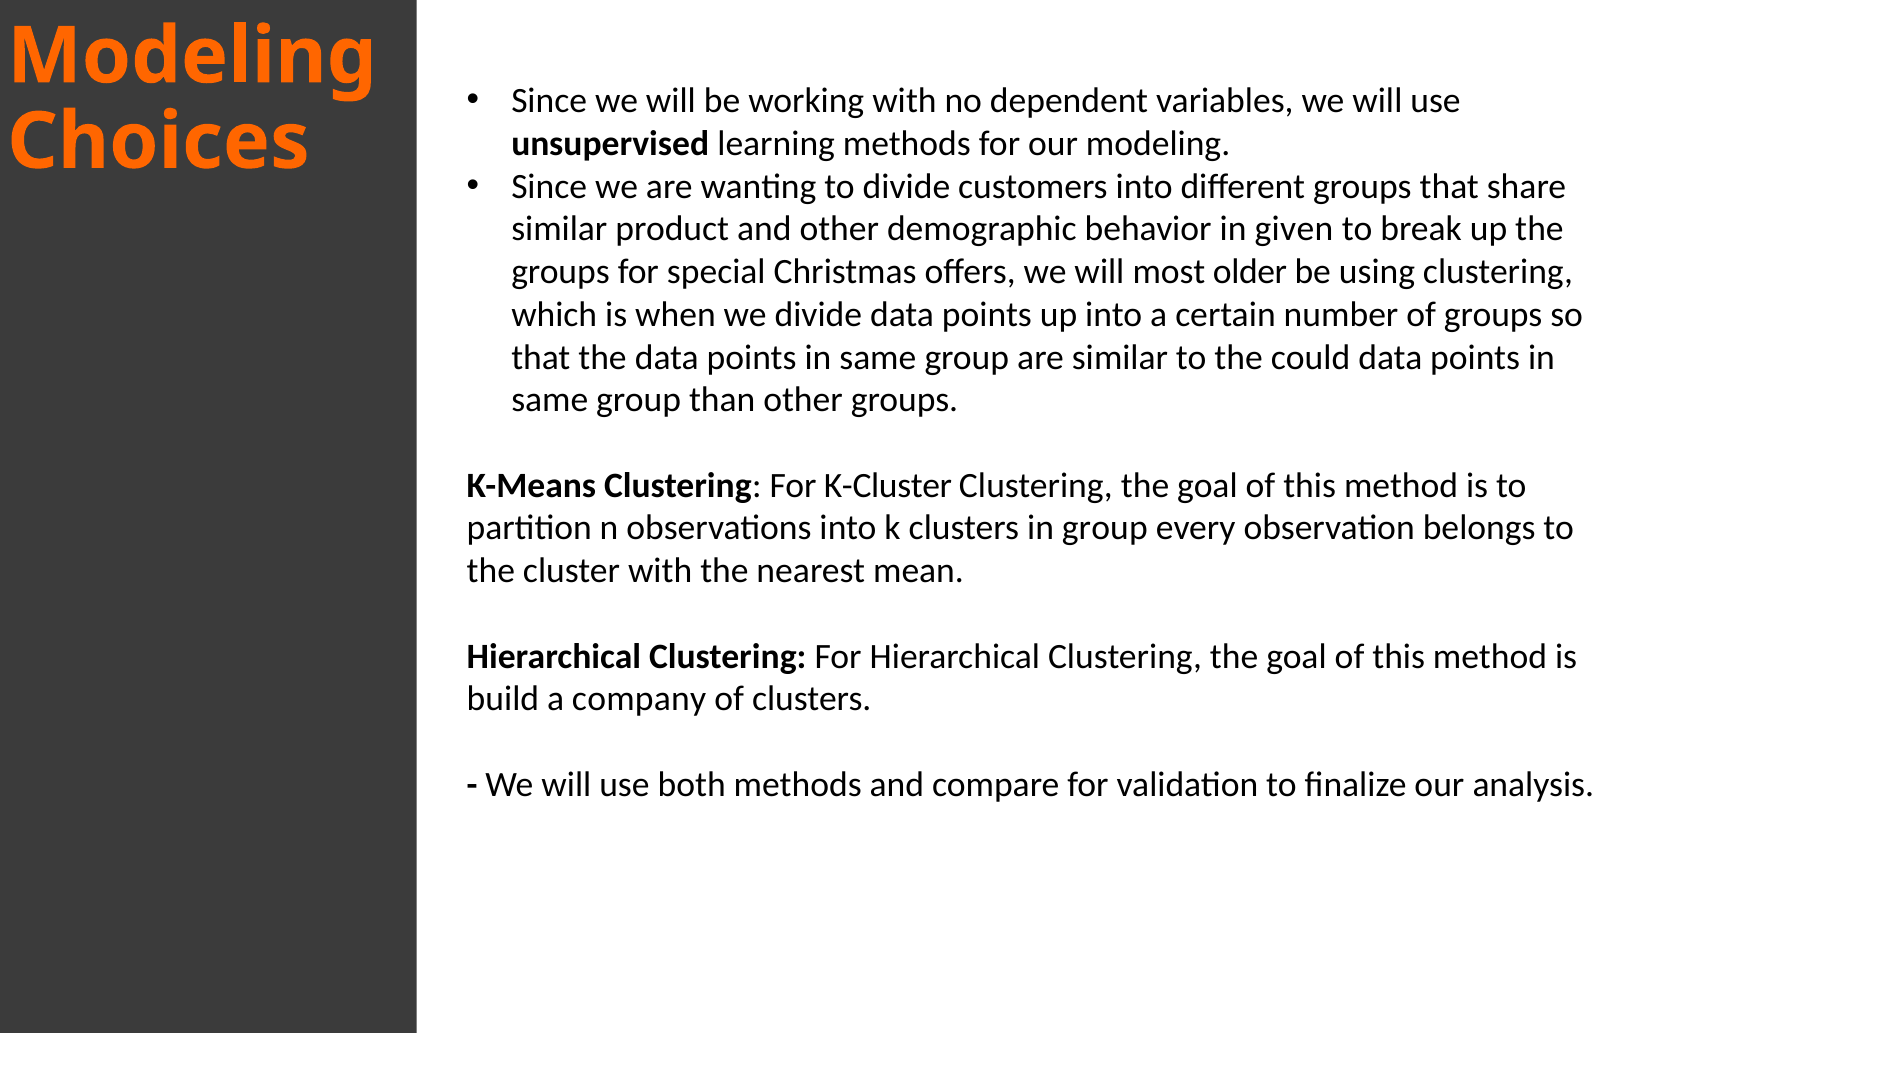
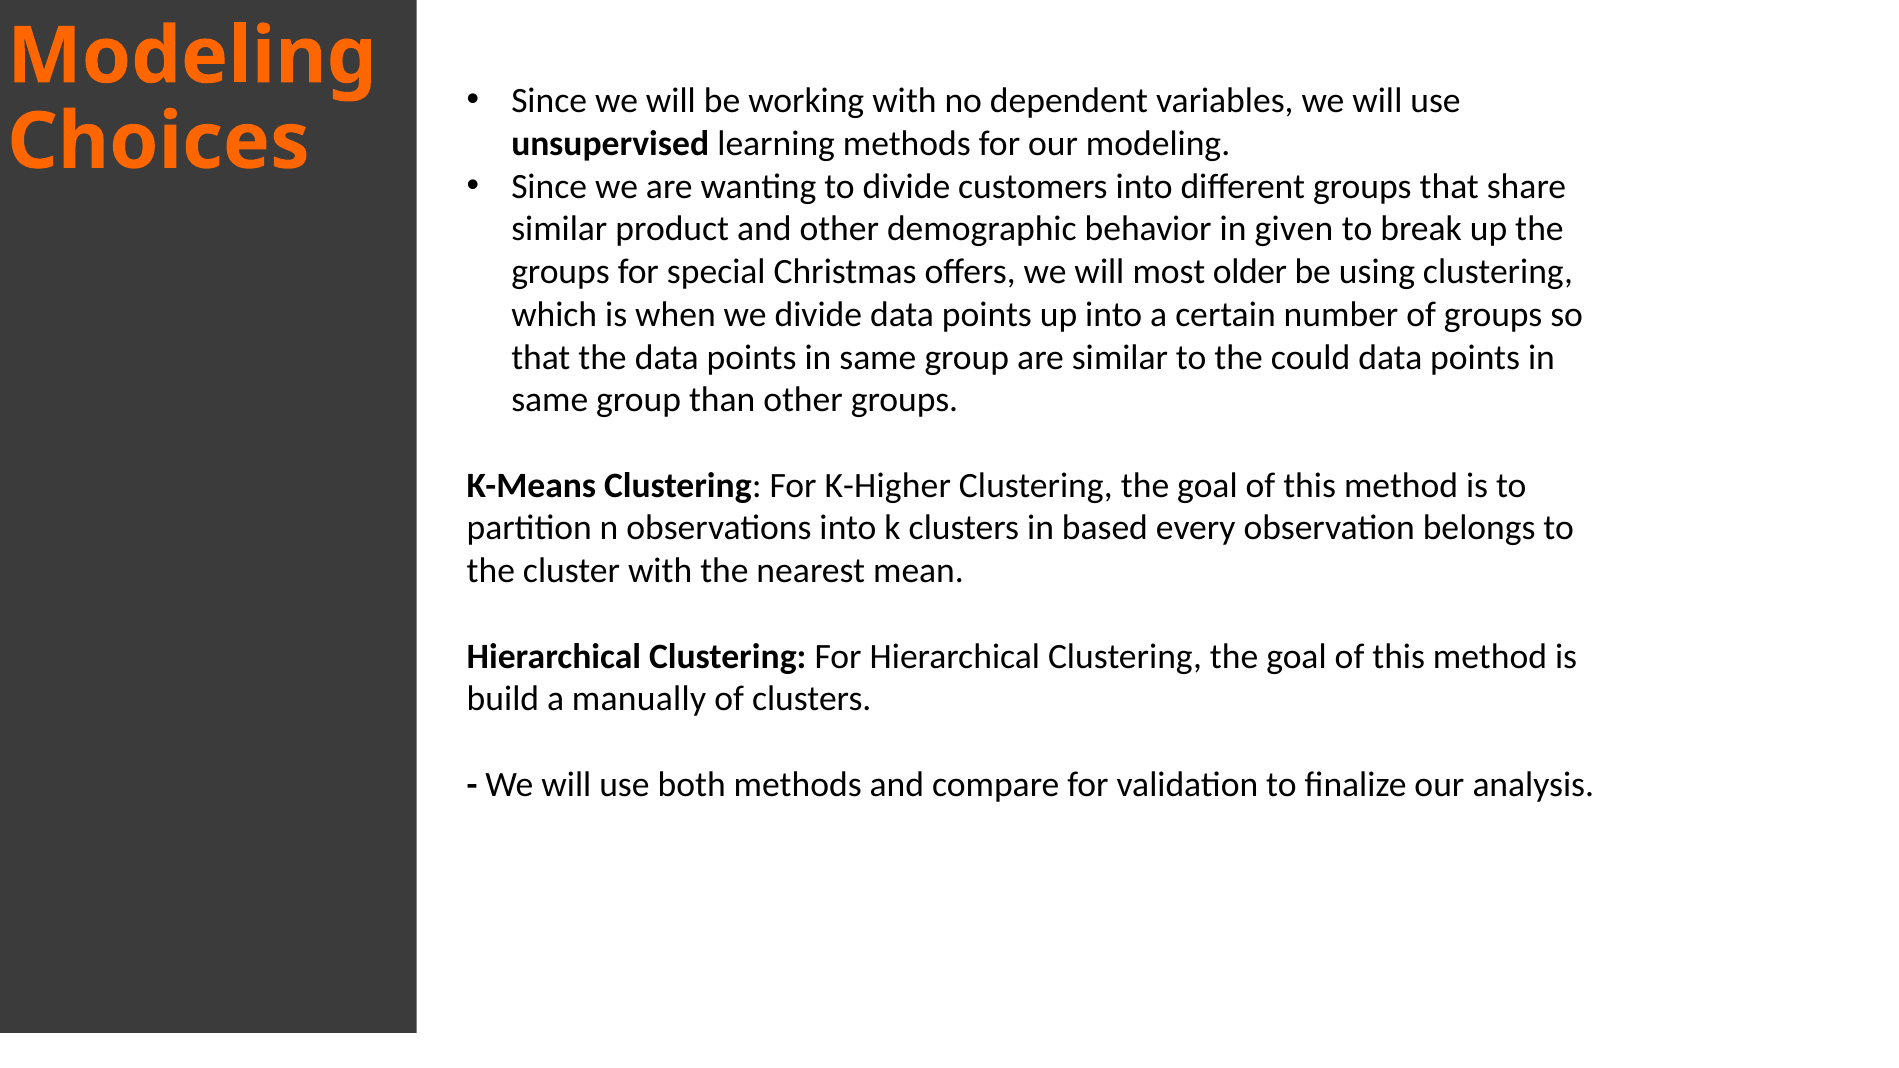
K-Cluster: K-Cluster -> K-Higher
in group: group -> based
company: company -> manually
